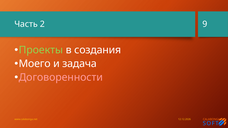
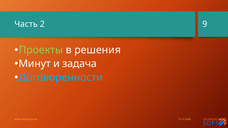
создания: создания -> решения
Моего: Моего -> Минут
Договоренности colour: pink -> light blue
